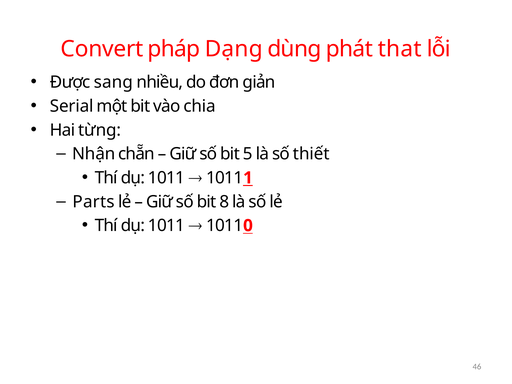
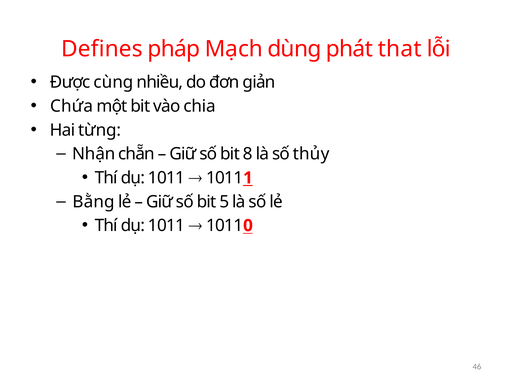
Convert: Convert -> Defines
Dạng: Dạng -> Mạch
sang: sang -> cùng
Serial: Serial -> Chứa
5: 5 -> 8
thiết: thiết -> thủy
Parts: Parts -> Bằng
8: 8 -> 5
